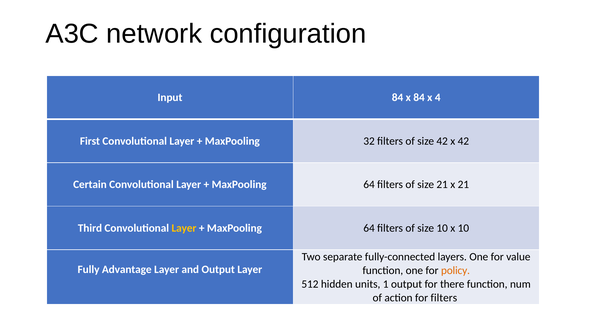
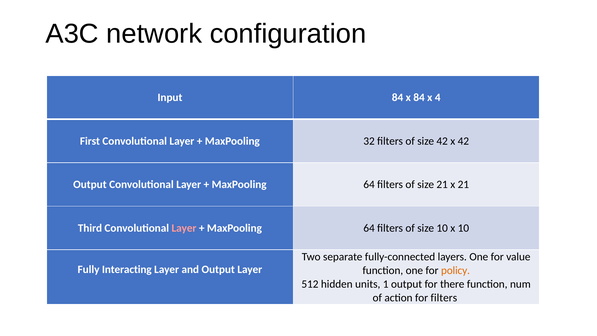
Certain at (90, 184): Certain -> Output
Layer at (184, 228) colour: yellow -> pink
Advantage: Advantage -> Interacting
